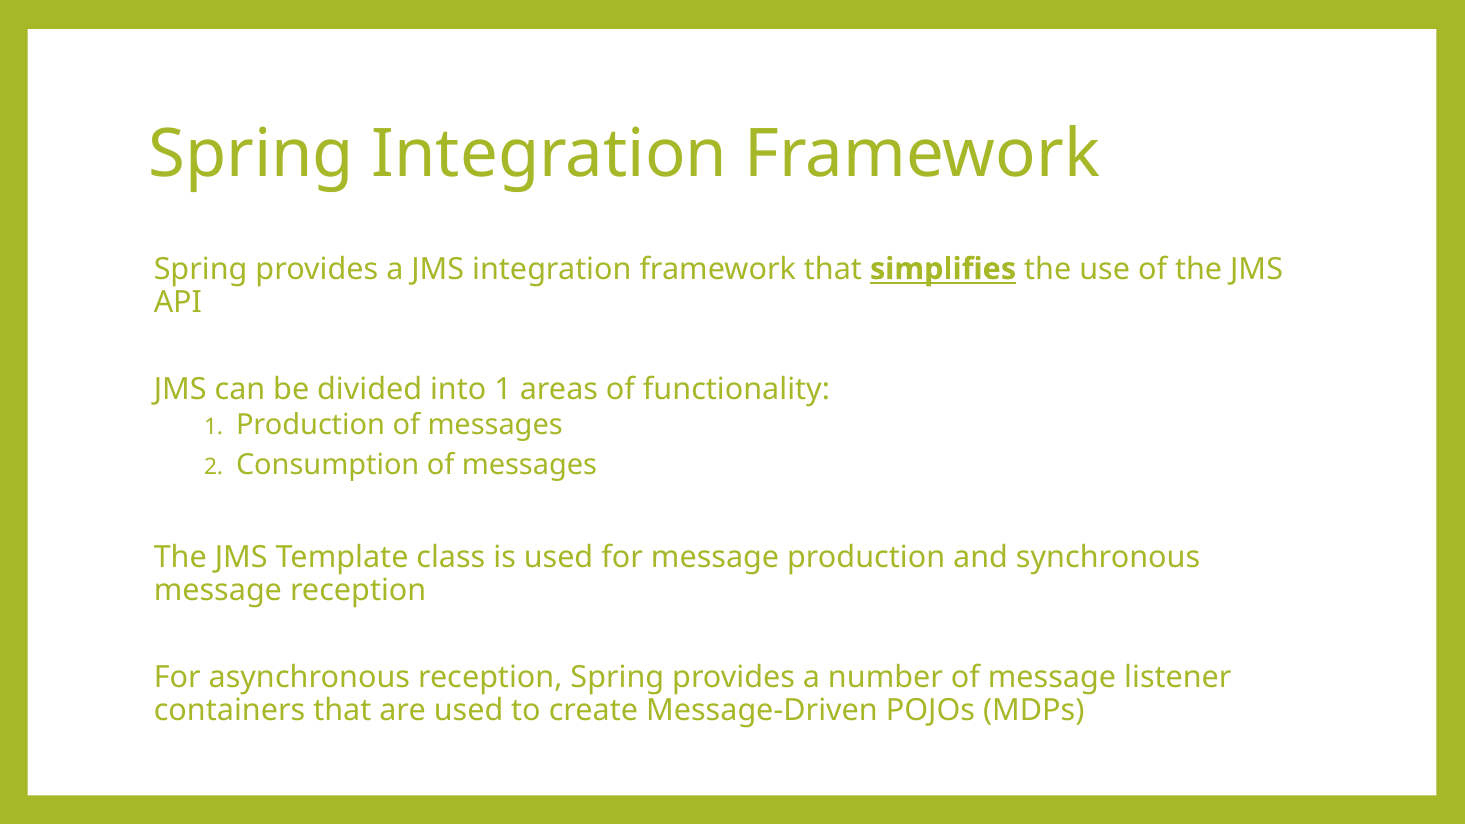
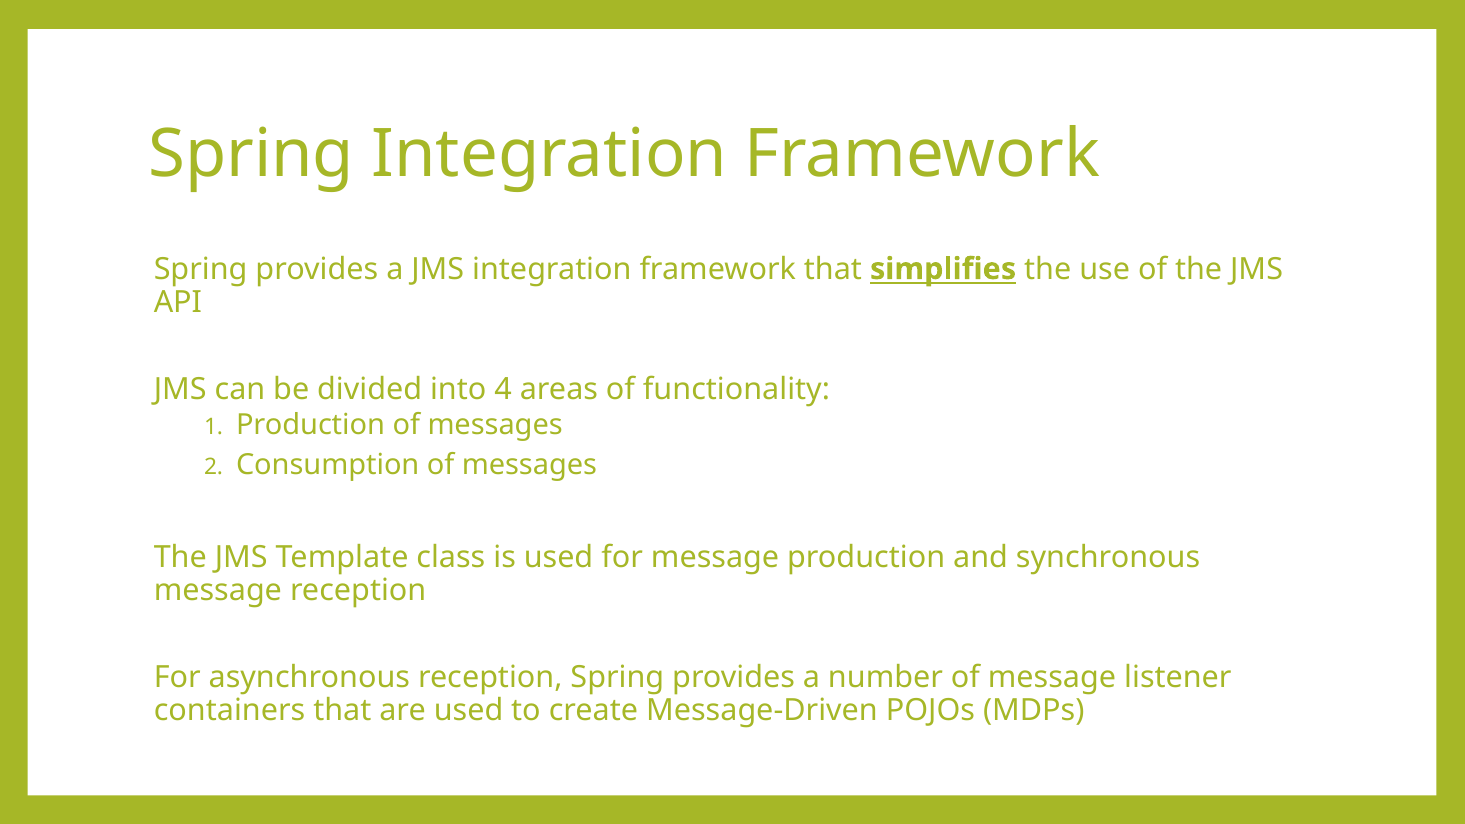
into 1: 1 -> 4
